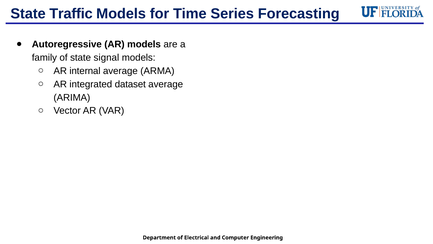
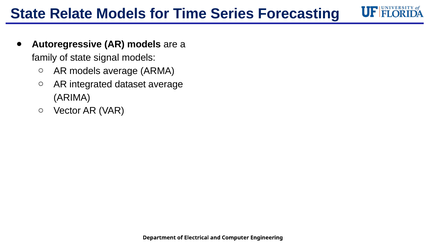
Traffic: Traffic -> Relate
internal at (85, 71): internal -> models
